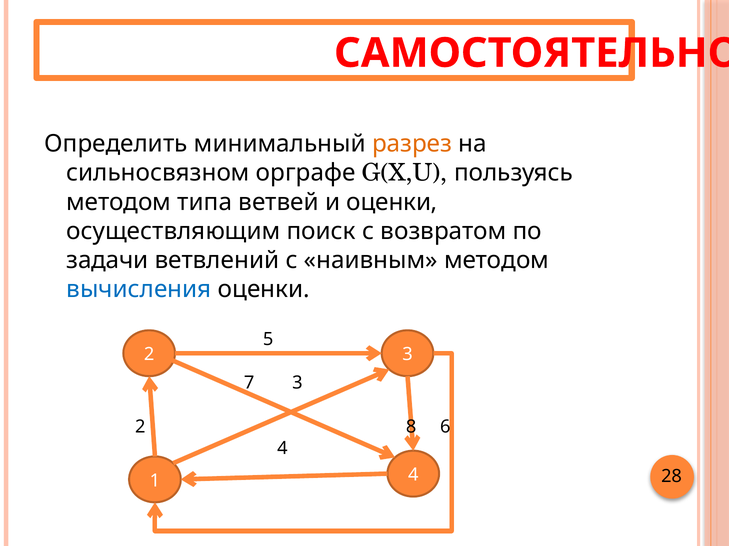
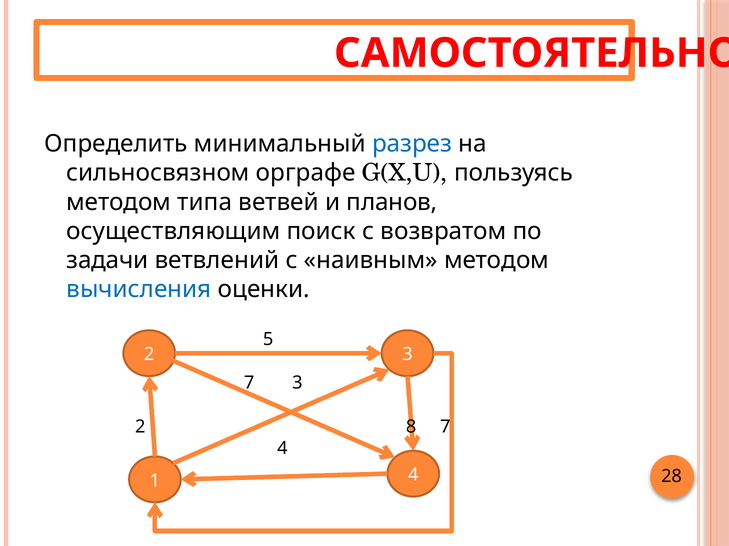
разрез colour: orange -> blue
и оценки: оценки -> планов
8 6: 6 -> 7
